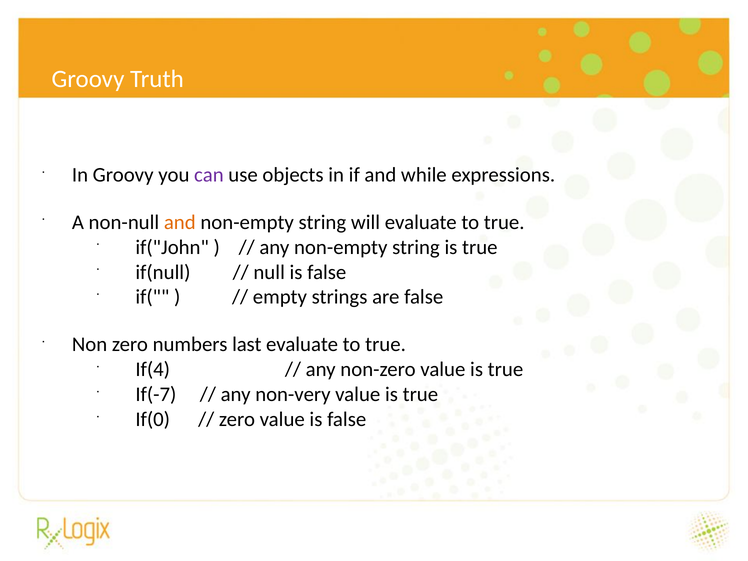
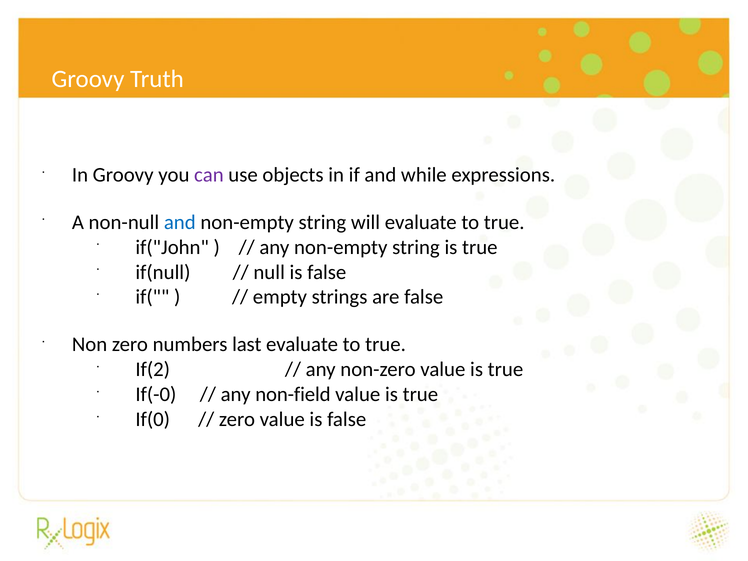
and at (180, 222) colour: orange -> blue
If(4: If(4 -> If(2
If(-7: If(-7 -> If(-0
non-very: non-very -> non-field
